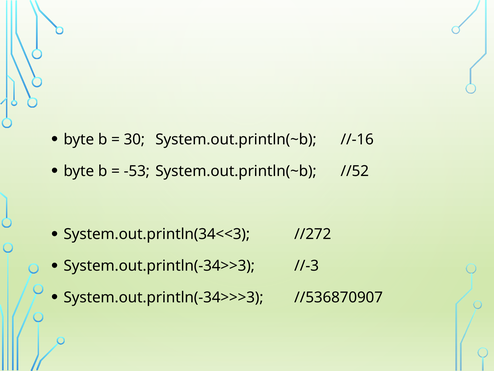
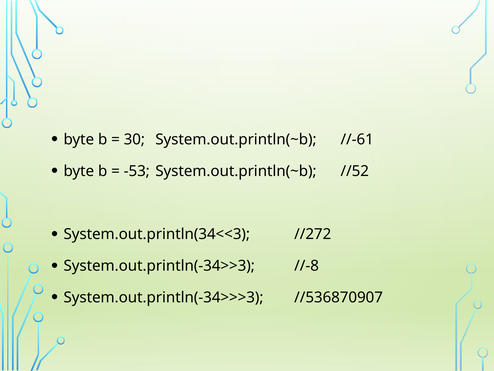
//-16: //-16 -> //-61
//-3: //-3 -> //-8
